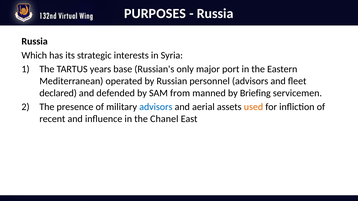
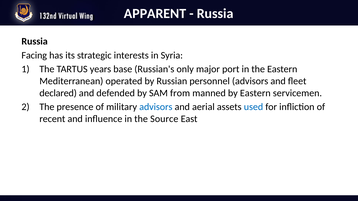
PURPOSES: PURPOSES -> APPARENT
Which: Which -> Facing
by Briefing: Briefing -> Eastern
used colour: orange -> blue
Chanel: Chanel -> Source
